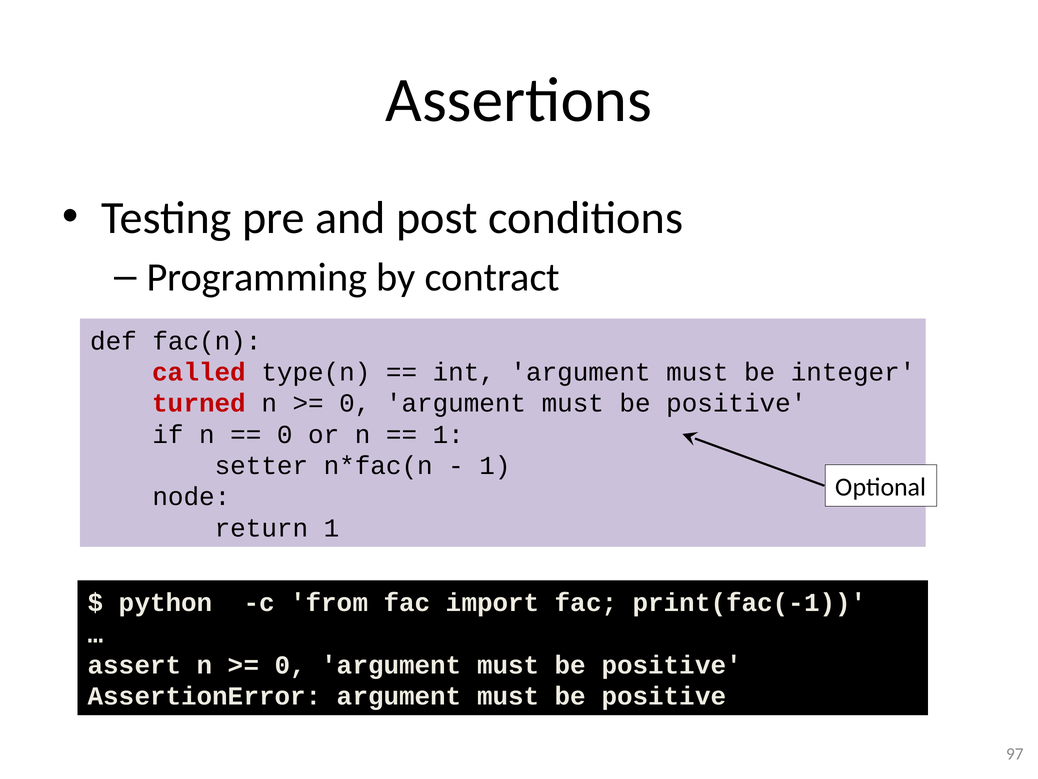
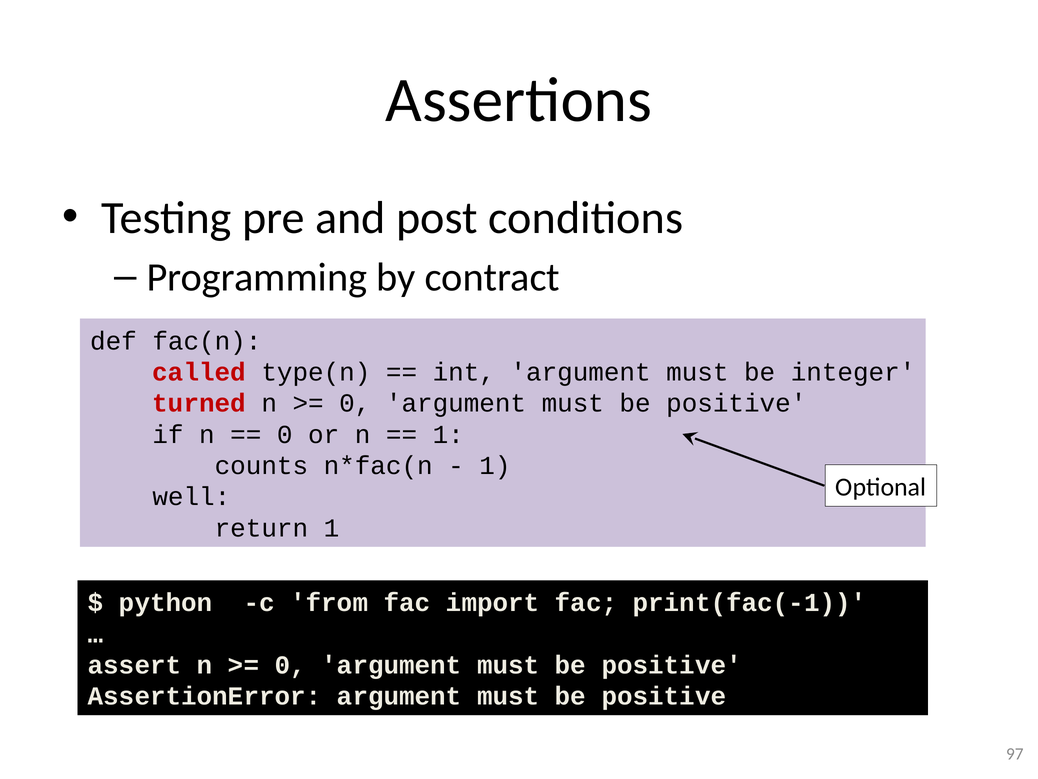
setter: setter -> counts
node: node -> well
